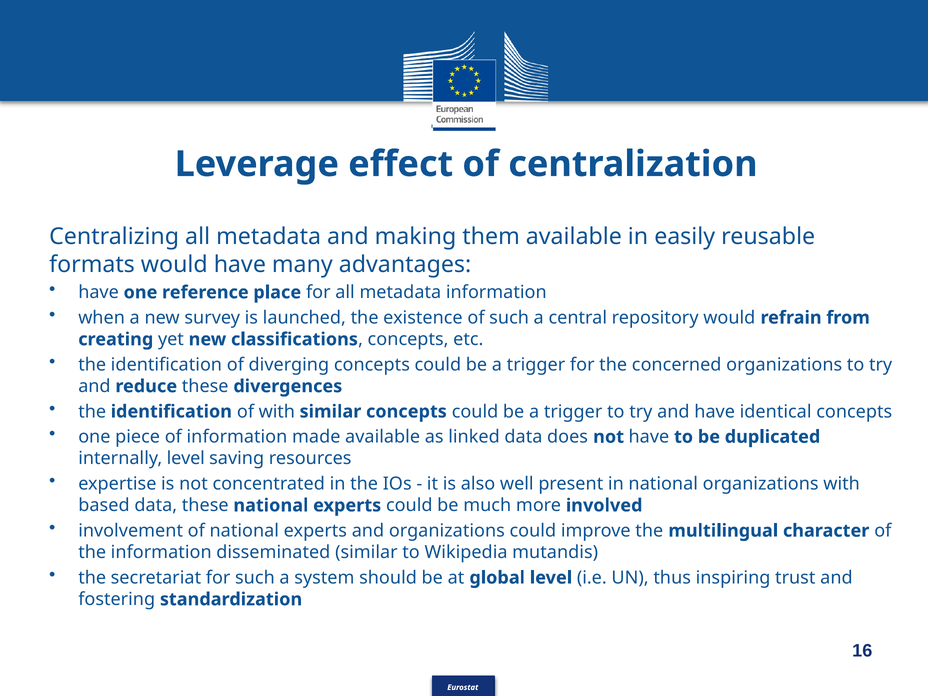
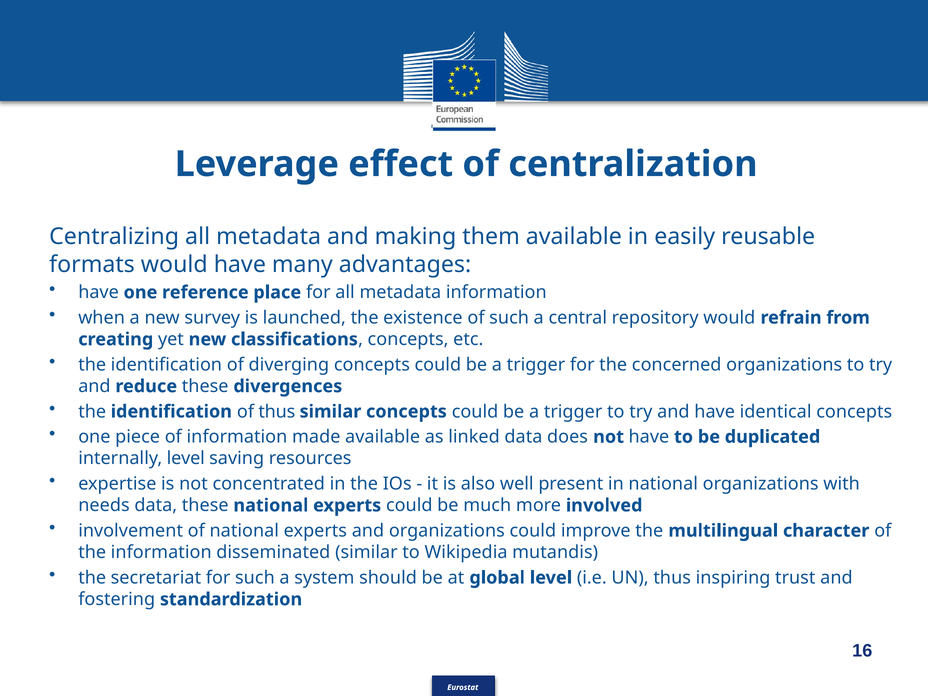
of with: with -> thus
based: based -> needs
